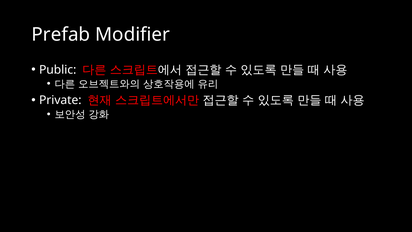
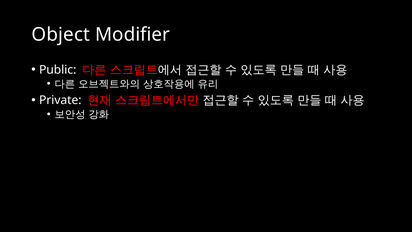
Prefab: Prefab -> Object
